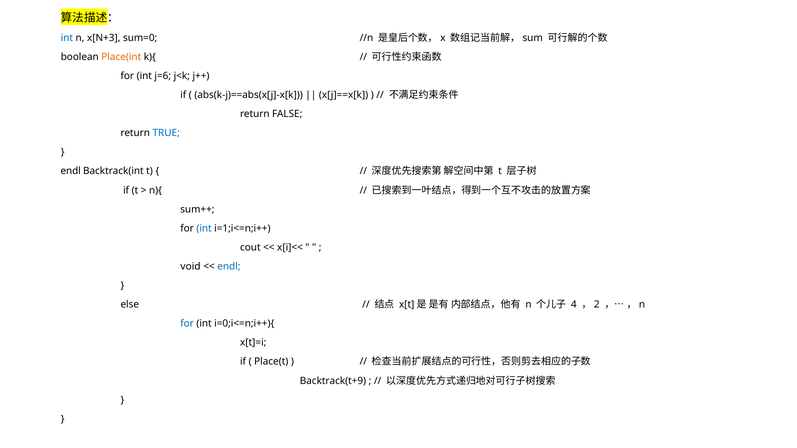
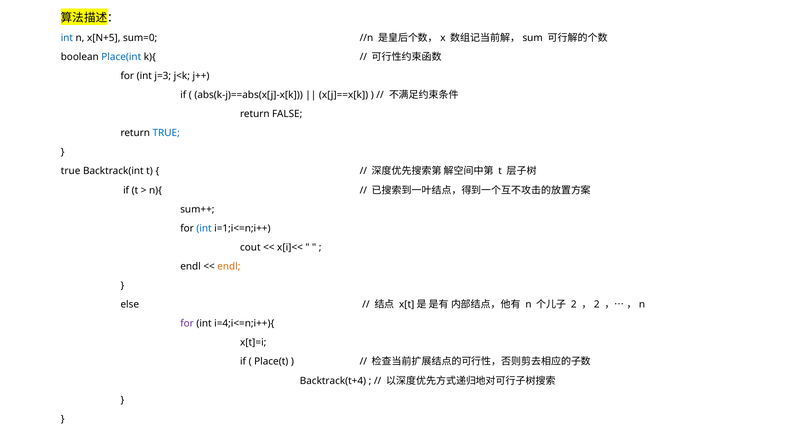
x[N+3: x[N+3 -> x[N+5
Place(int colour: orange -> blue
j=6: j=6 -> j=3
endl at (71, 171): endl -> true
void at (191, 267): void -> endl
endl at (229, 267) colour: blue -> orange
4: 4 -> 2
for at (187, 324) colour: blue -> purple
i=0;i<=n;i++){: i=0;i<=n;i++){ -> i=4;i<=n;i++){
Backtrack(t+9: Backtrack(t+9 -> Backtrack(t+4
